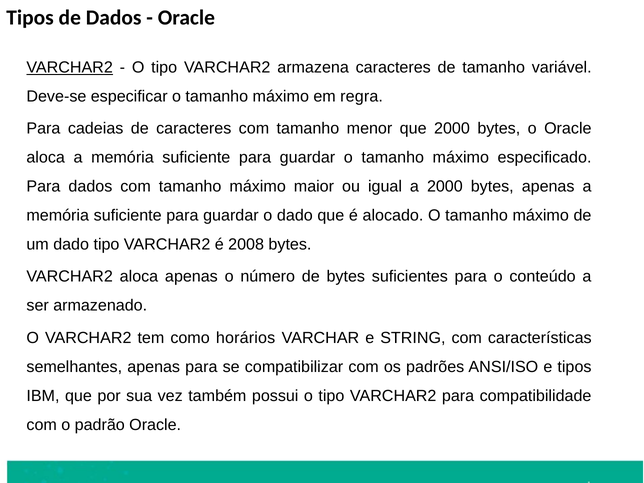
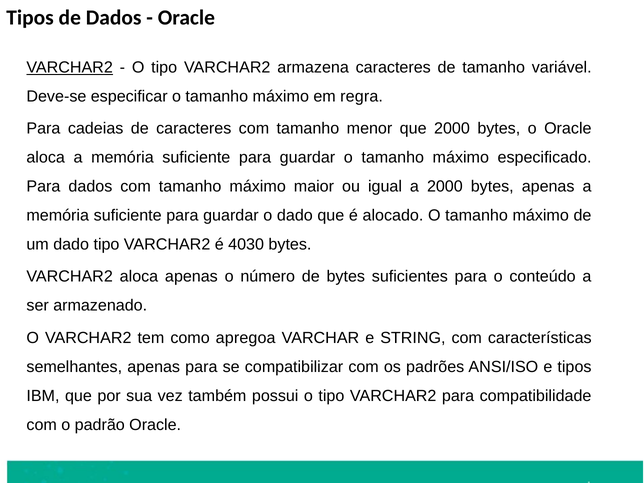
2008: 2008 -> 4030
horários: horários -> apregoa
